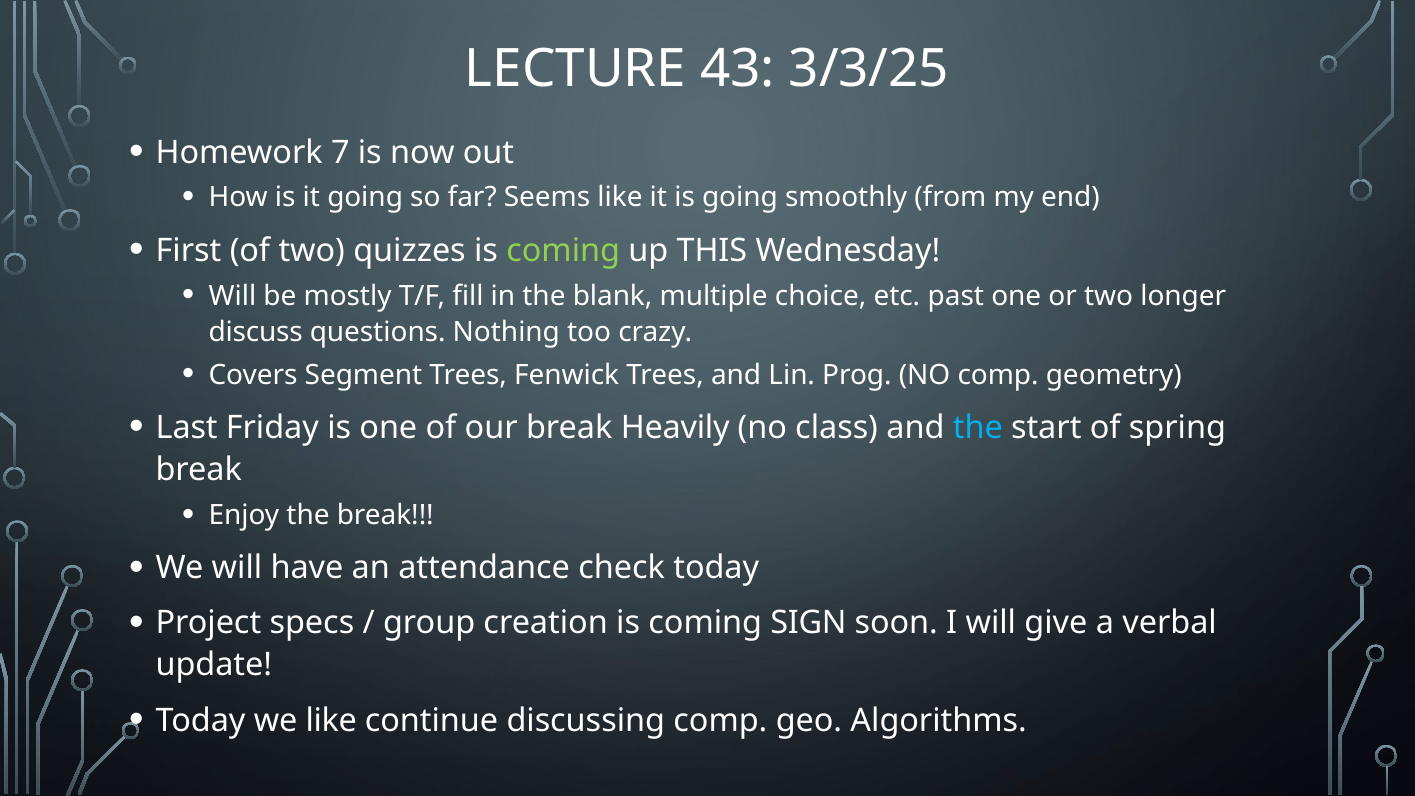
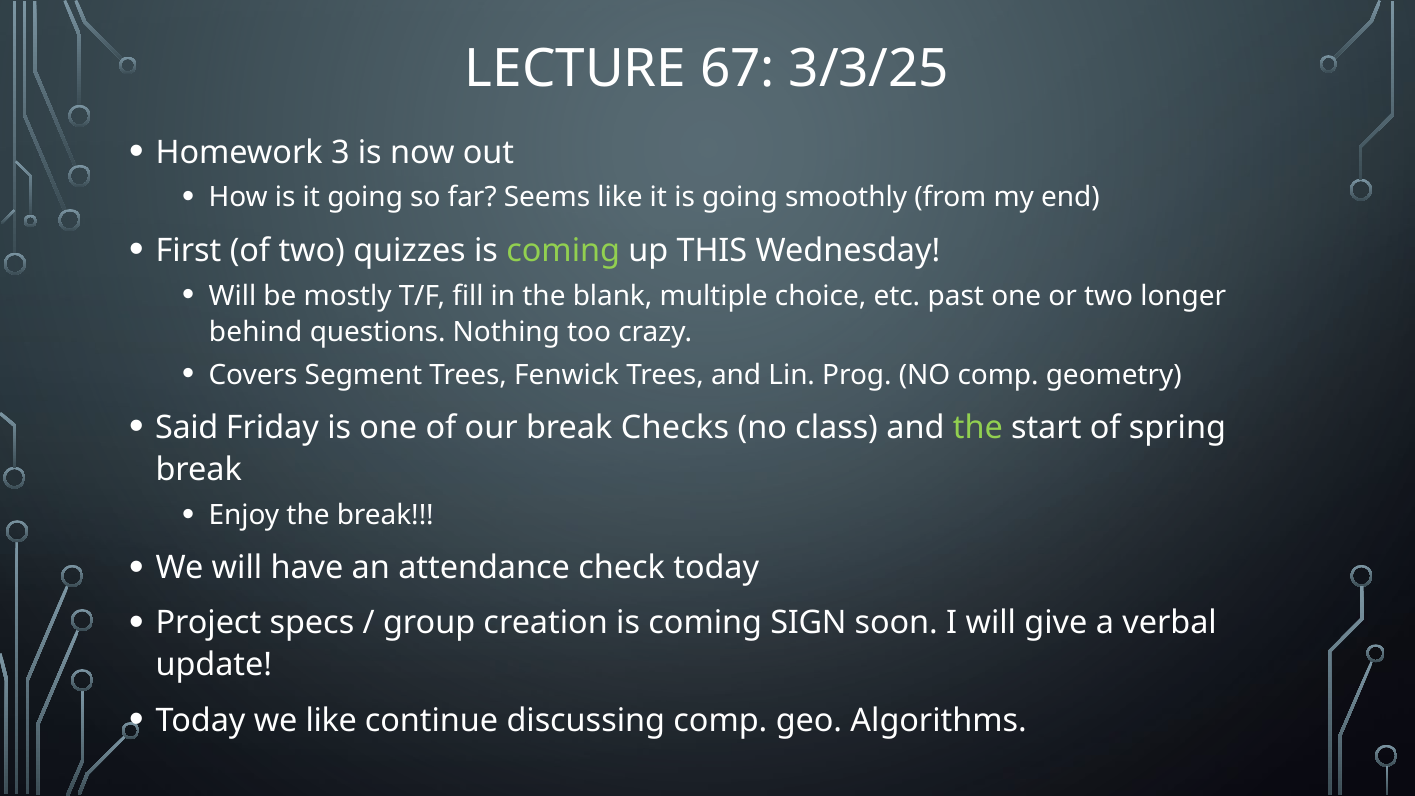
43: 43 -> 67
7: 7 -> 3
discuss: discuss -> behind
Last: Last -> Said
Heavily: Heavily -> Checks
the at (978, 428) colour: light blue -> light green
